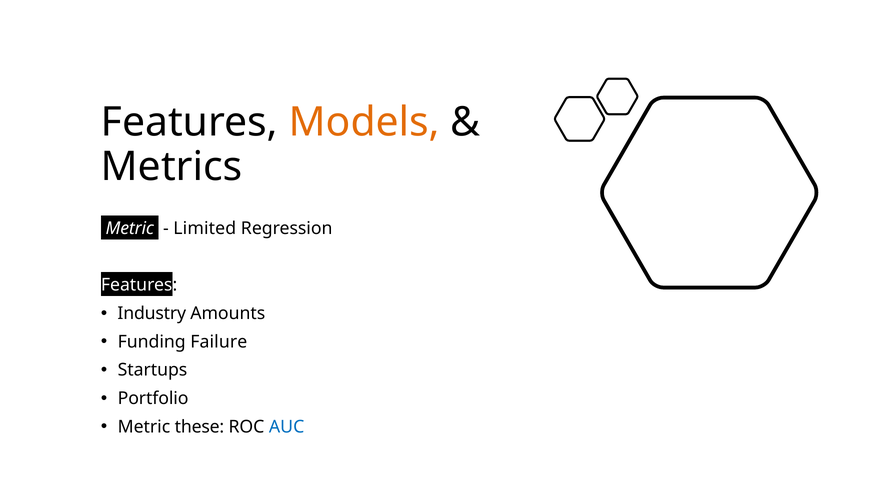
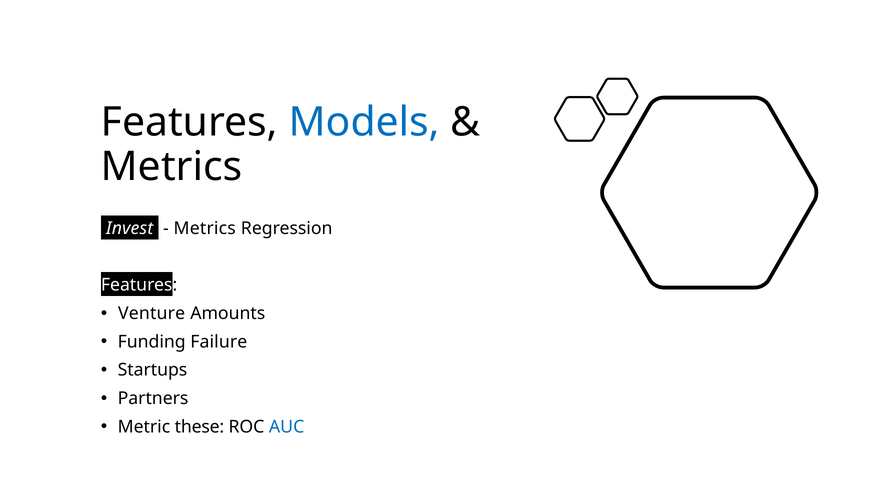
Models colour: orange -> blue
Metric at (130, 229): Metric -> Invest
Limited at (205, 229): Limited -> Metrics
Industry: Industry -> Venture
Portfolio: Portfolio -> Partners
